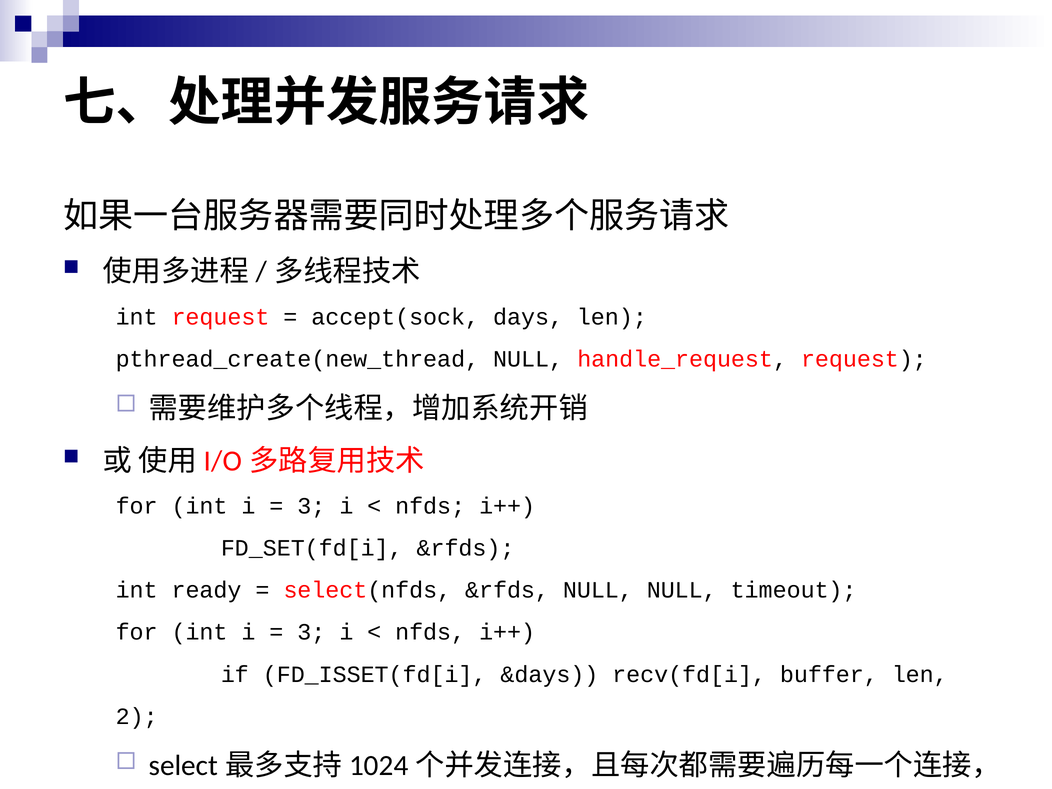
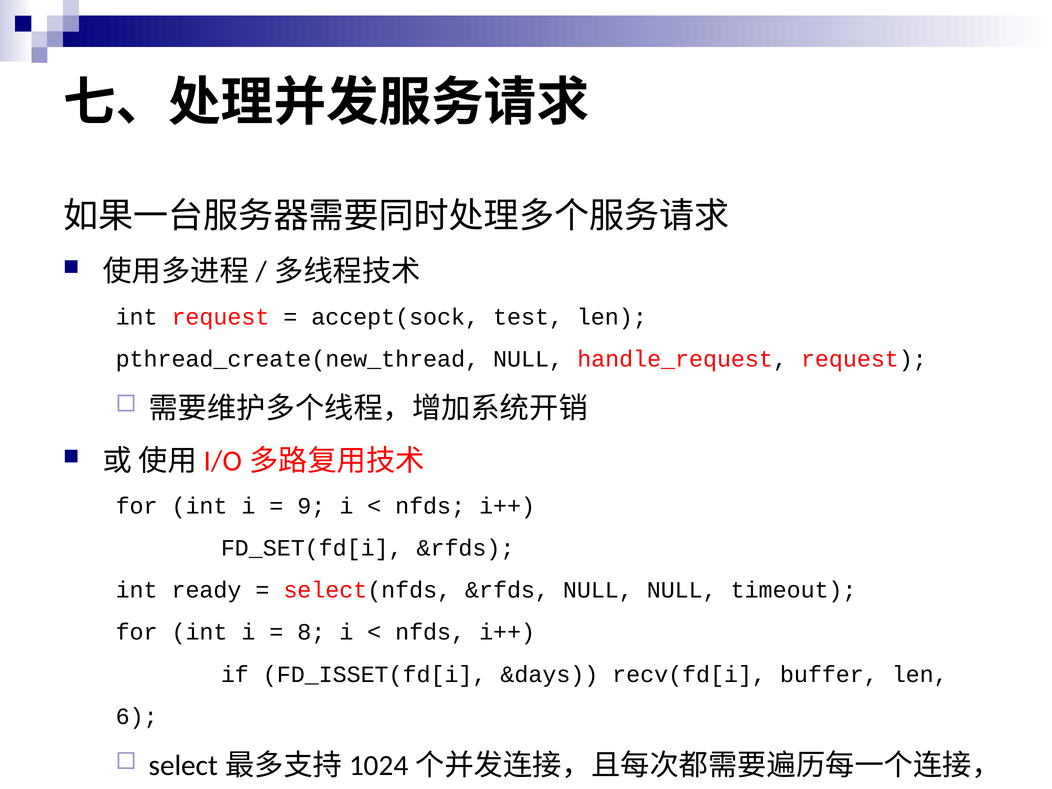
days: days -> test
3 at (311, 506): 3 -> 9
3 at (311, 632): 3 -> 8
2: 2 -> 6
